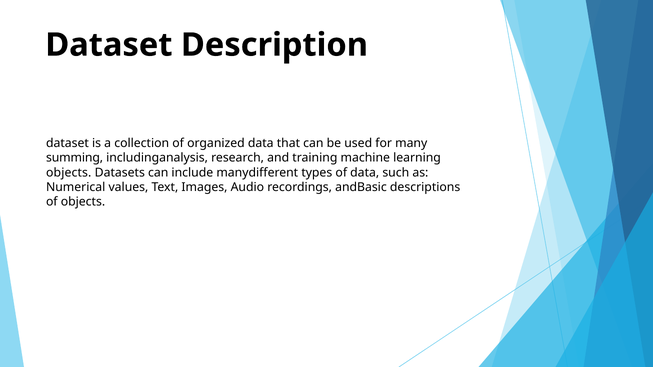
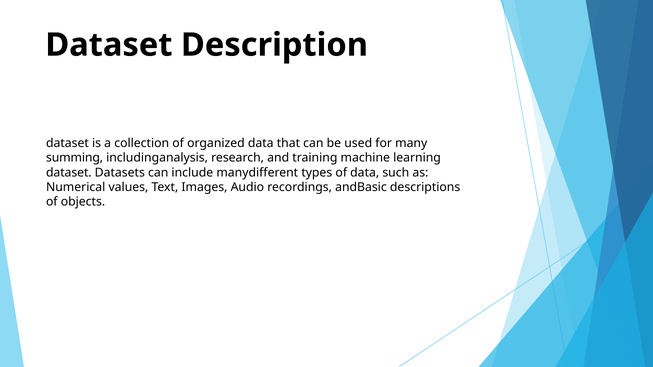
objects at (69, 173): objects -> dataset
